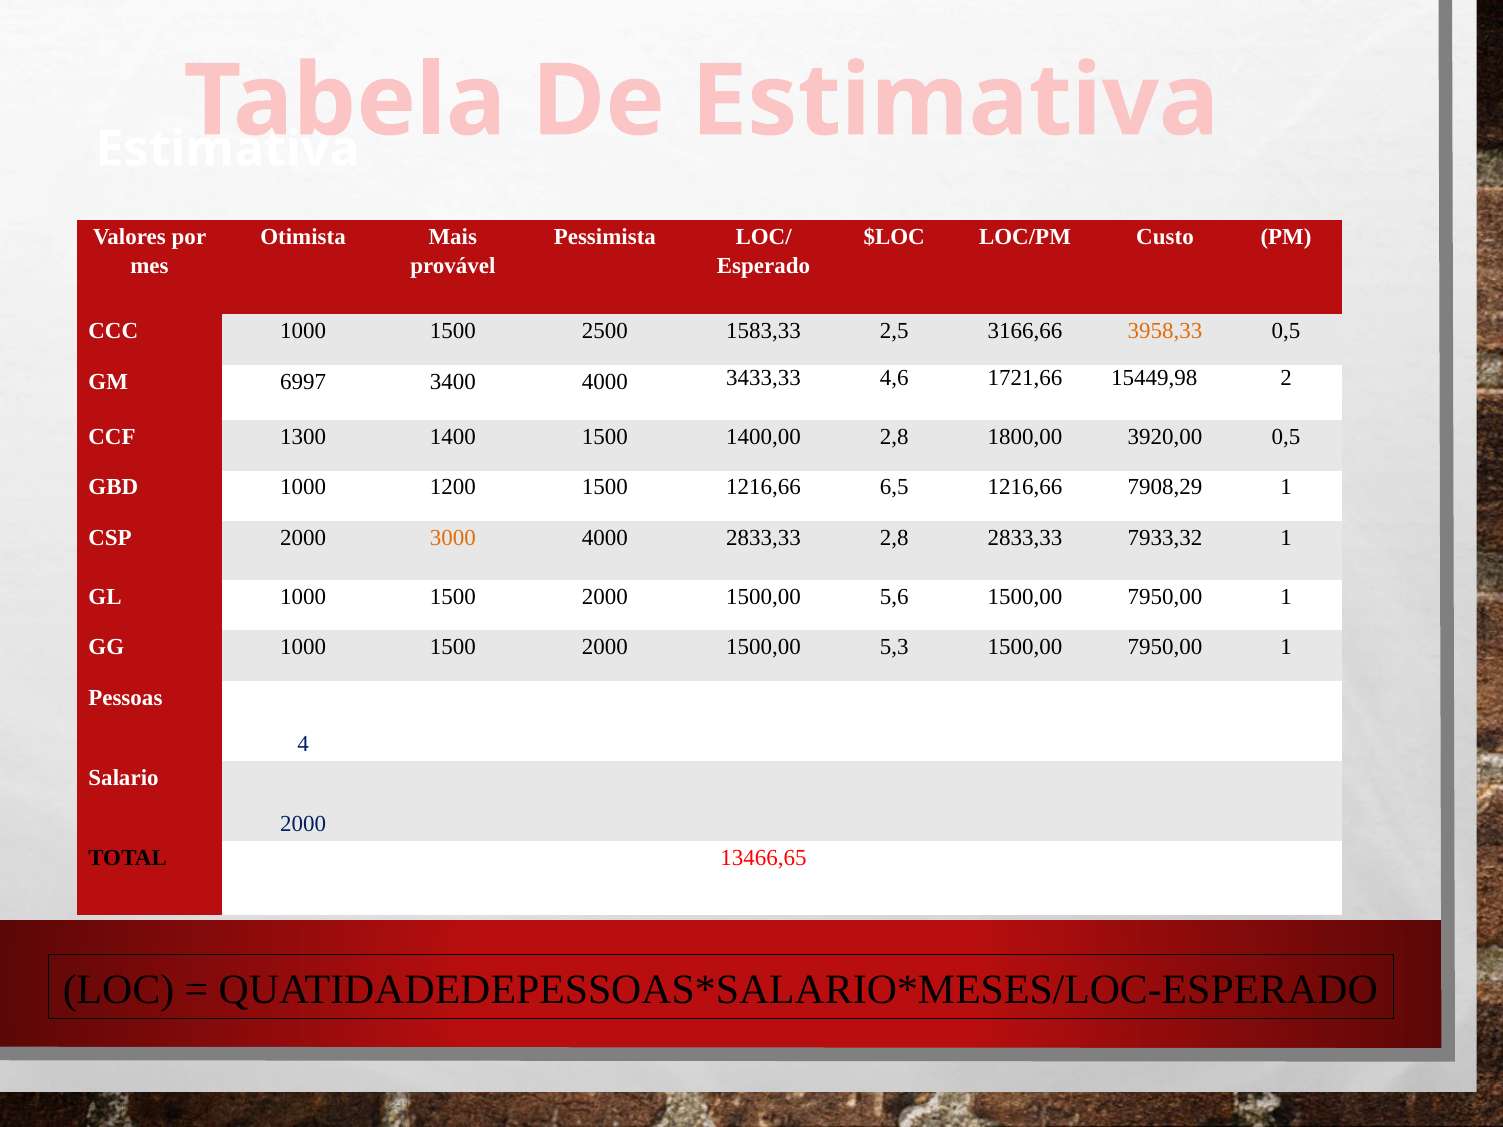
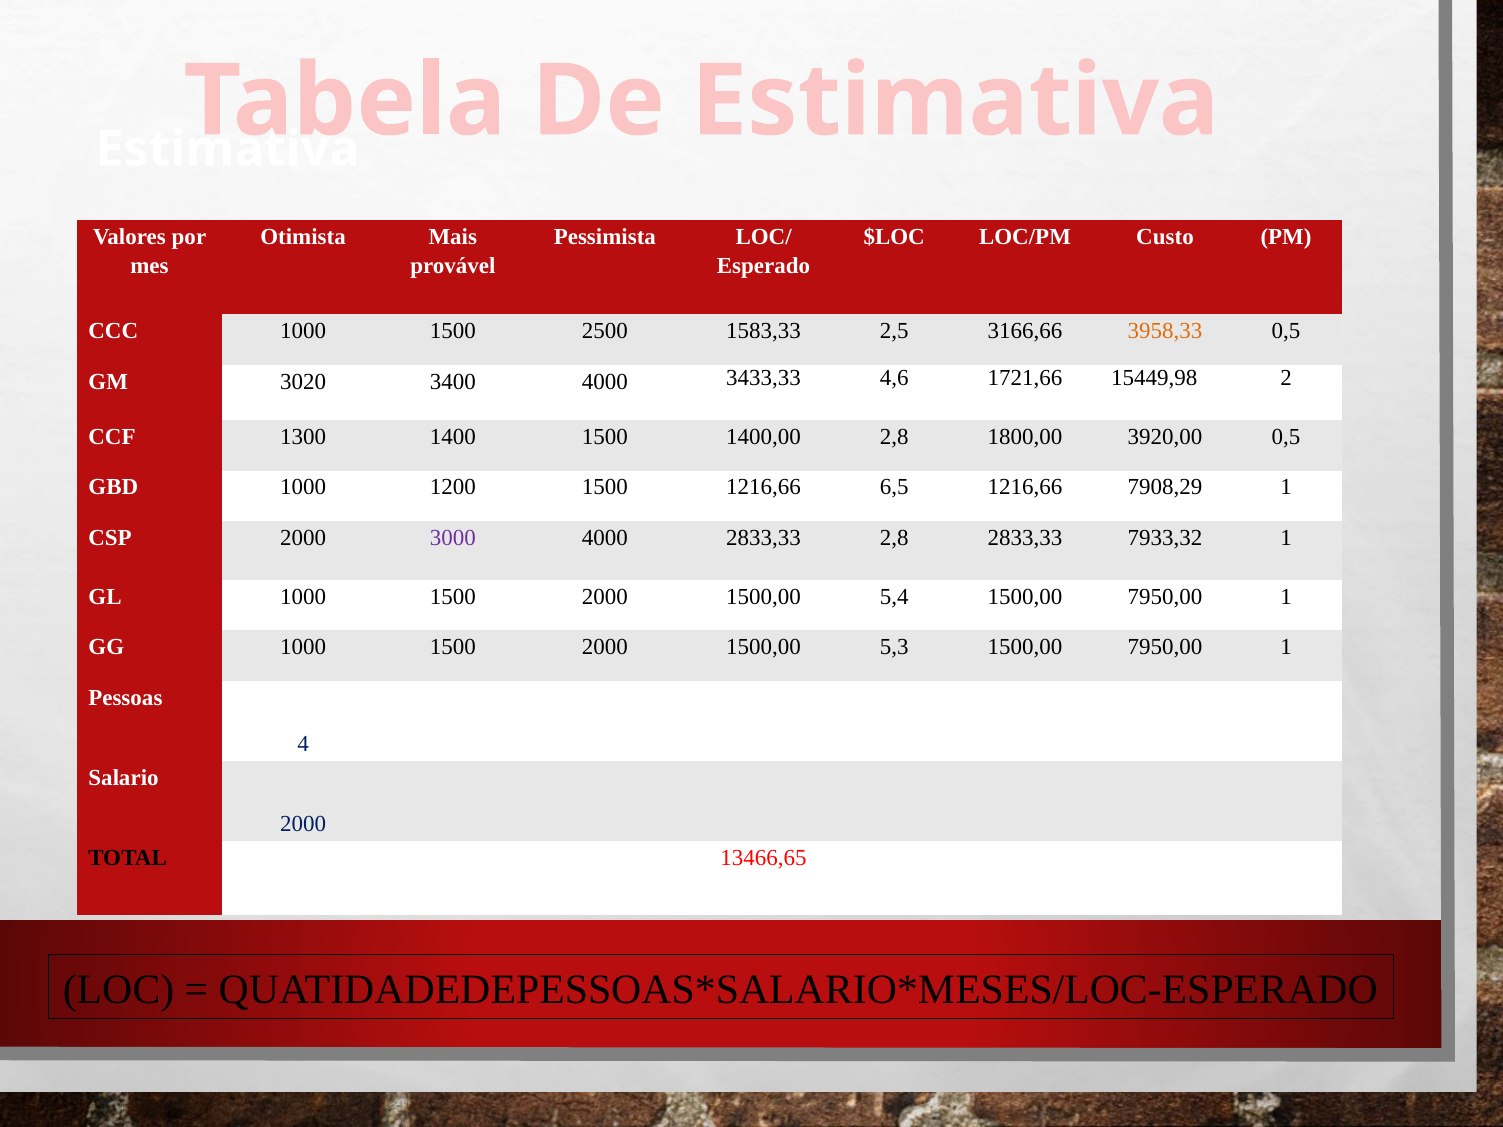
6997: 6997 -> 3020
3000 colour: orange -> purple
5,6: 5,6 -> 5,4
